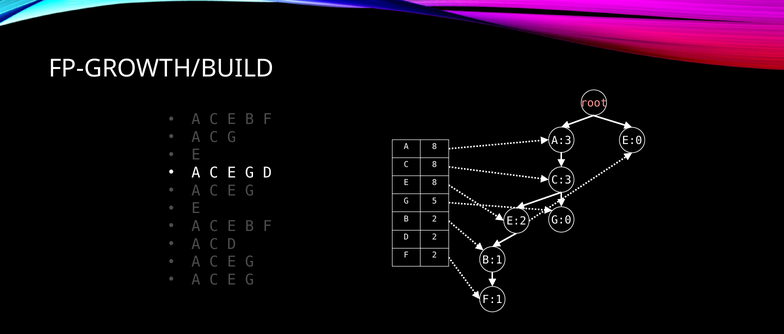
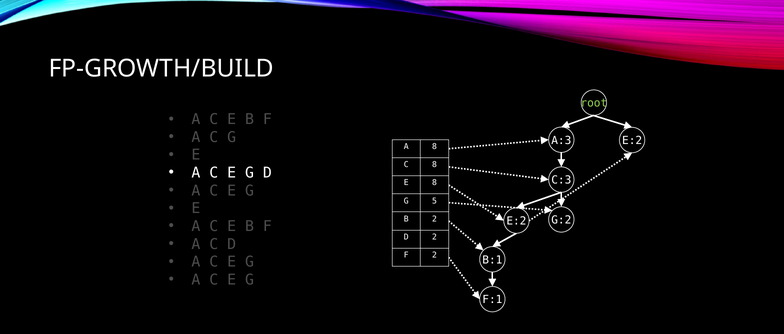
root colour: pink -> light green
E:0 at (632, 140): E:0 -> E:2
G:0: G:0 -> G:2
